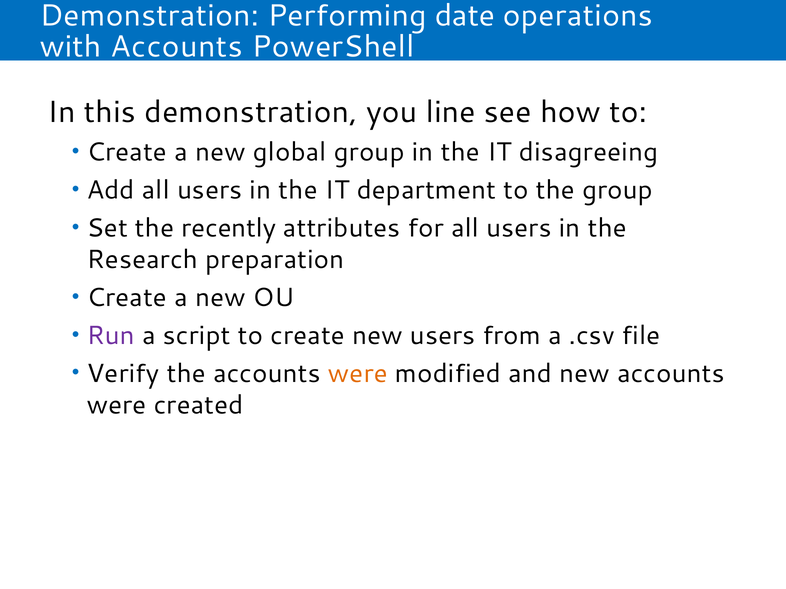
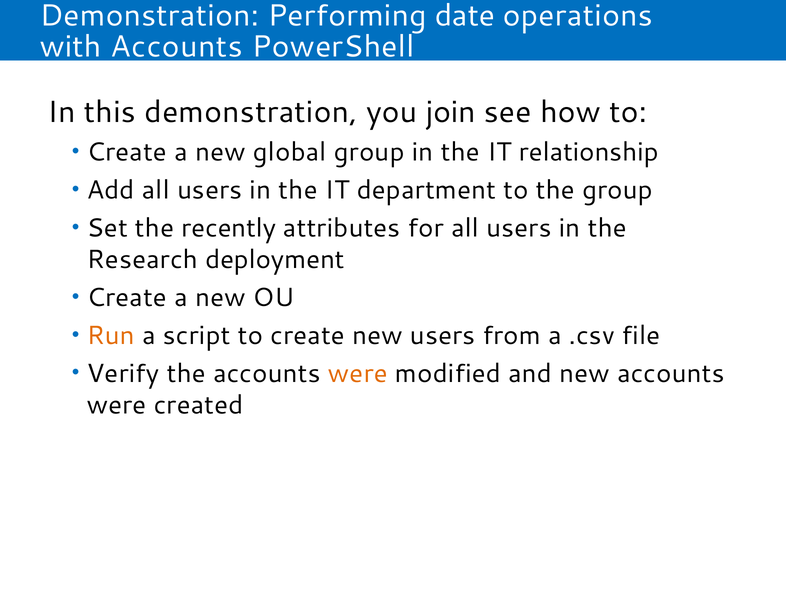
line: line -> join
disagreeing: disagreeing -> relationship
preparation: preparation -> deployment
Run colour: purple -> orange
